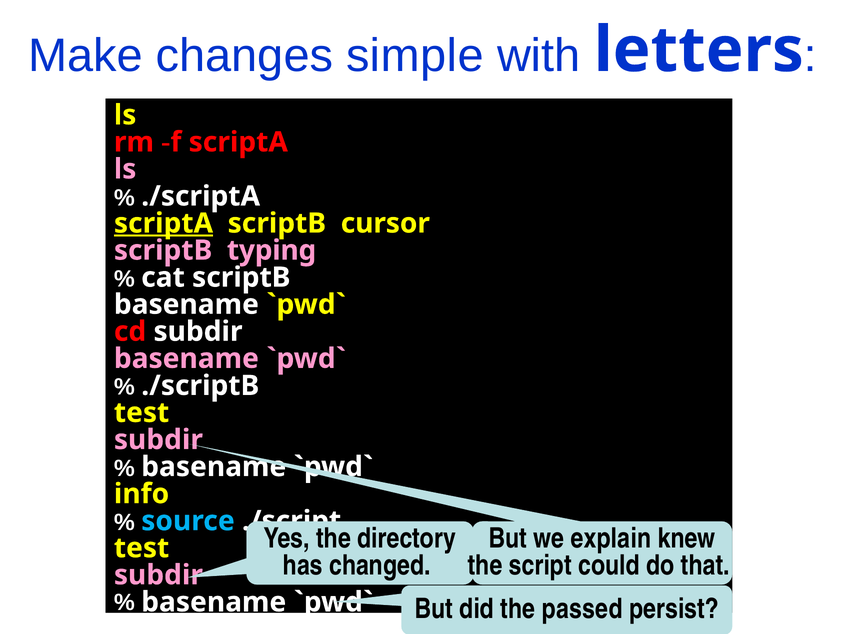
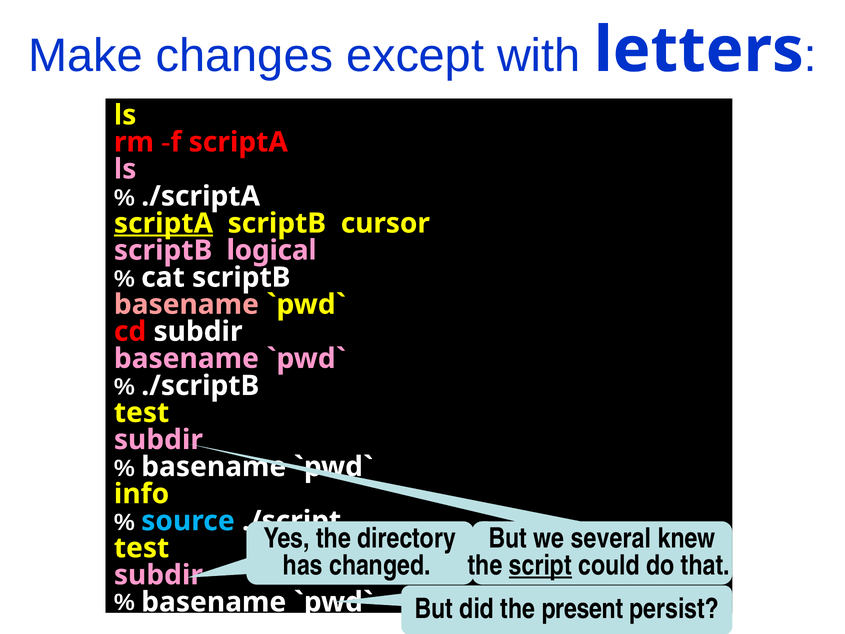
simple: simple -> except
typing: typing -> logical
basename at (186, 304) colour: white -> pink
explain: explain -> several
script underline: none -> present
passed: passed -> present
